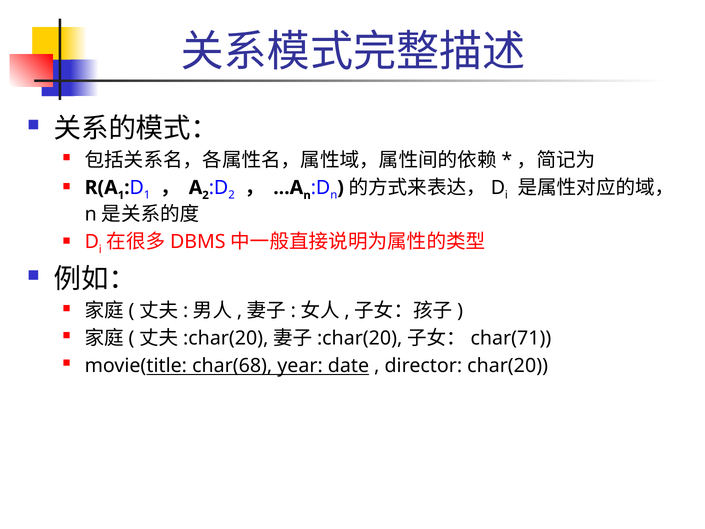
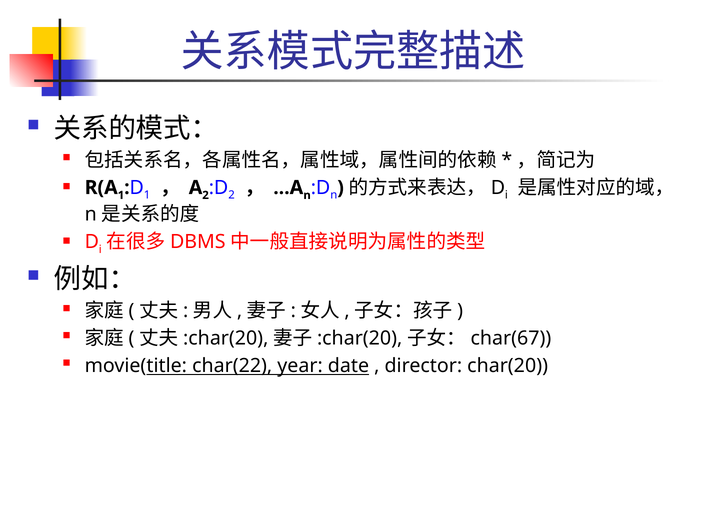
char(71: char(71 -> char(67
char(68: char(68 -> char(22
